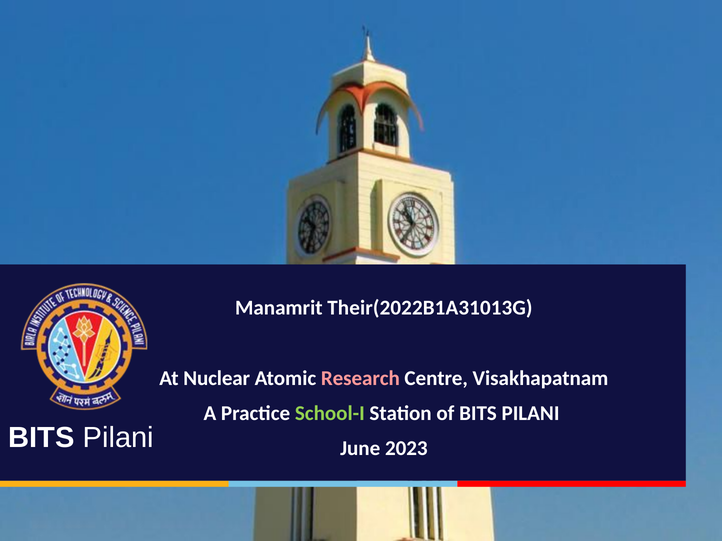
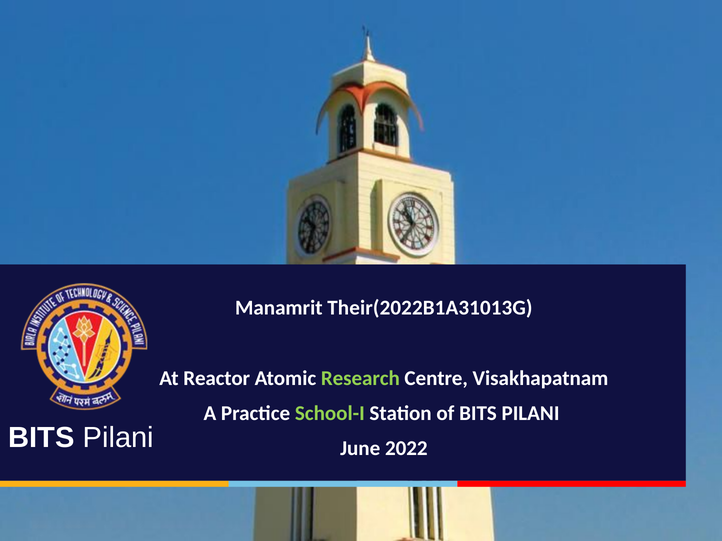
Nuclear: Nuclear -> Reactor
Research colour: pink -> light green
2023: 2023 -> 2022
